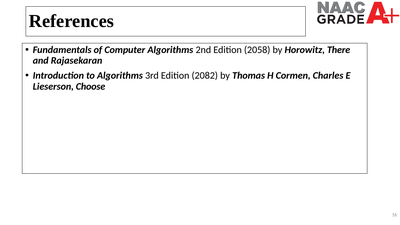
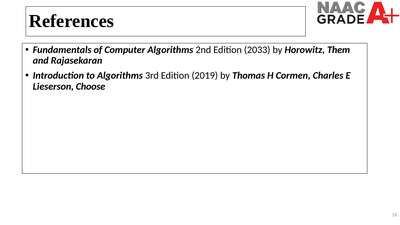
2058: 2058 -> 2033
There: There -> Them
2082: 2082 -> 2019
